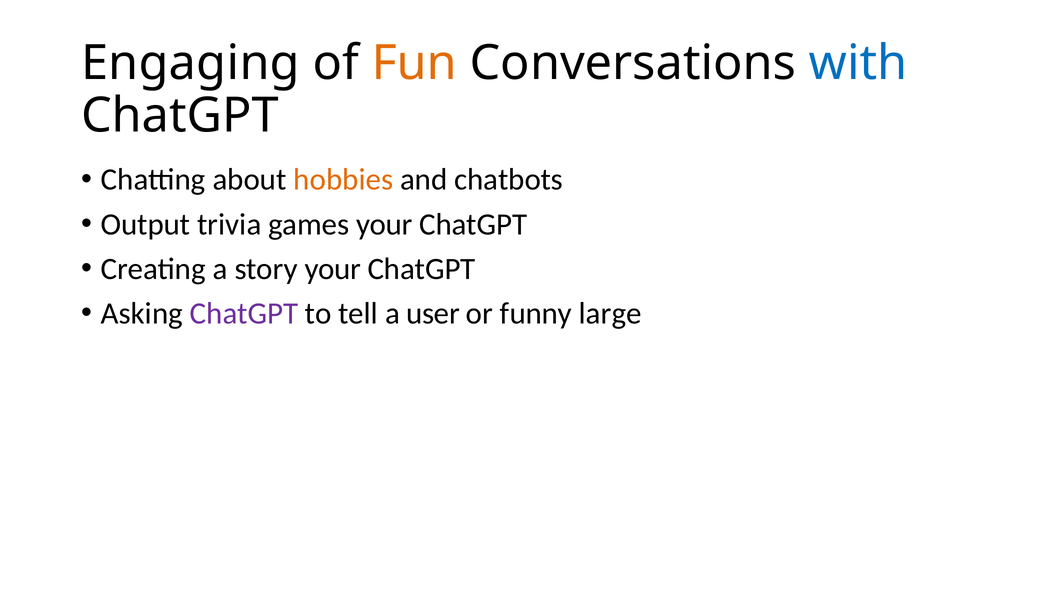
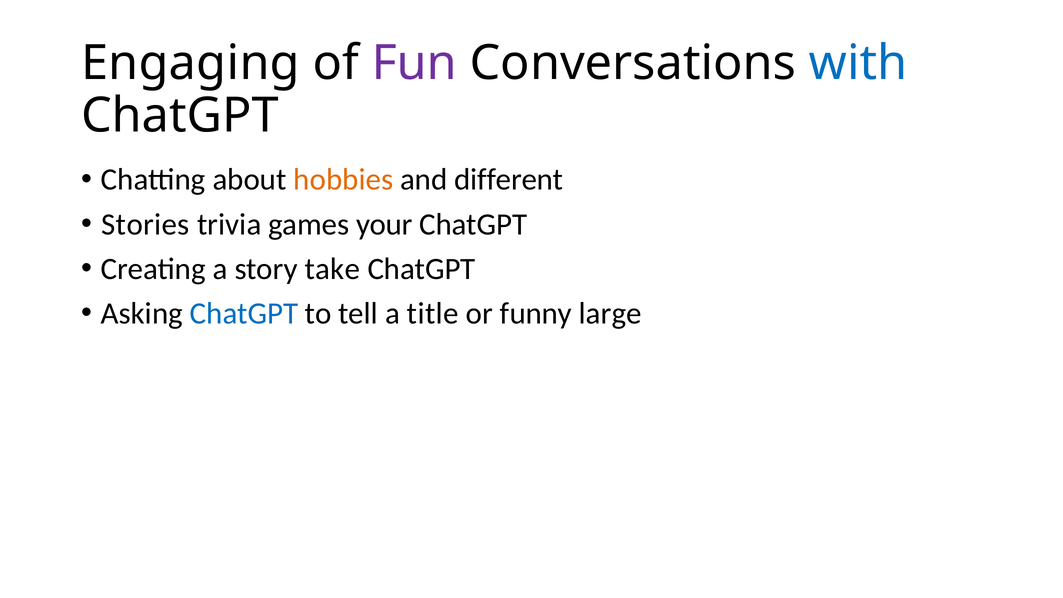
Fun colour: orange -> purple
chatbots: chatbots -> different
Output: Output -> Stories
story your: your -> take
ChatGPT at (244, 313) colour: purple -> blue
user: user -> title
